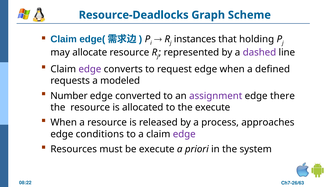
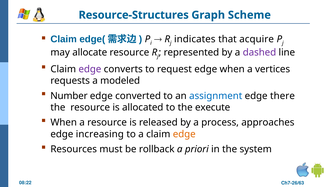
Resource-Deadlocks: Resource-Deadlocks -> Resource-Structures
instances: instances -> indicates
holding: holding -> acquire
defined: defined -> vertices
assignment colour: purple -> blue
conditions: conditions -> increasing
edge at (184, 134) colour: purple -> orange
be execute: execute -> rollback
